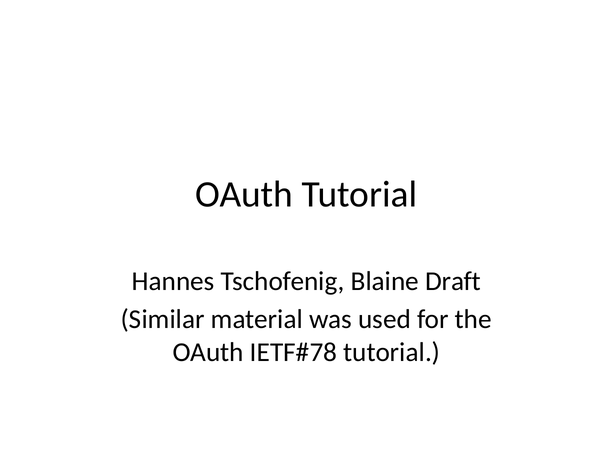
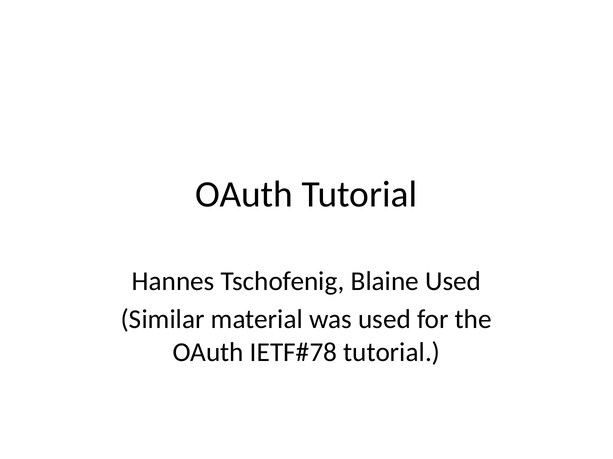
Blaine Draft: Draft -> Used
